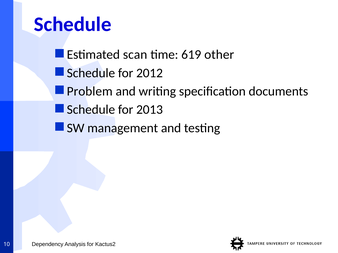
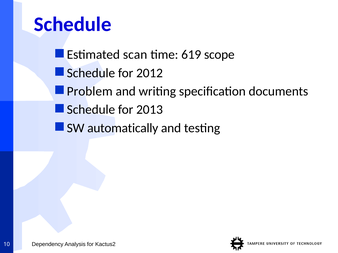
other: other -> scope
management: management -> automatically
